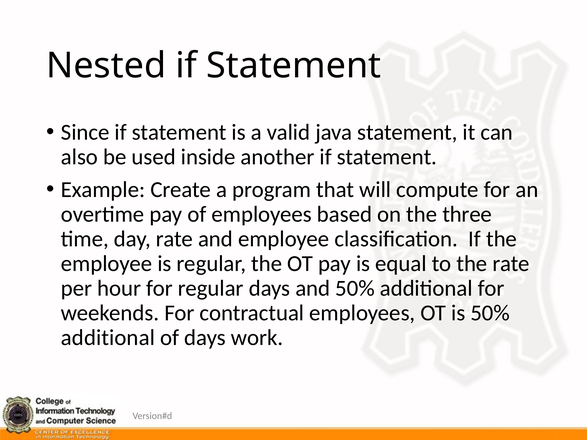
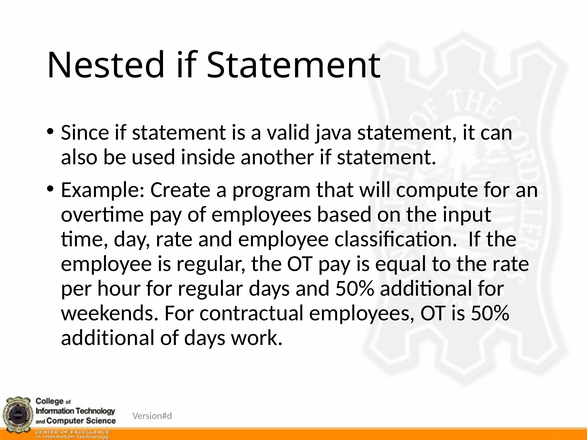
three: three -> input
